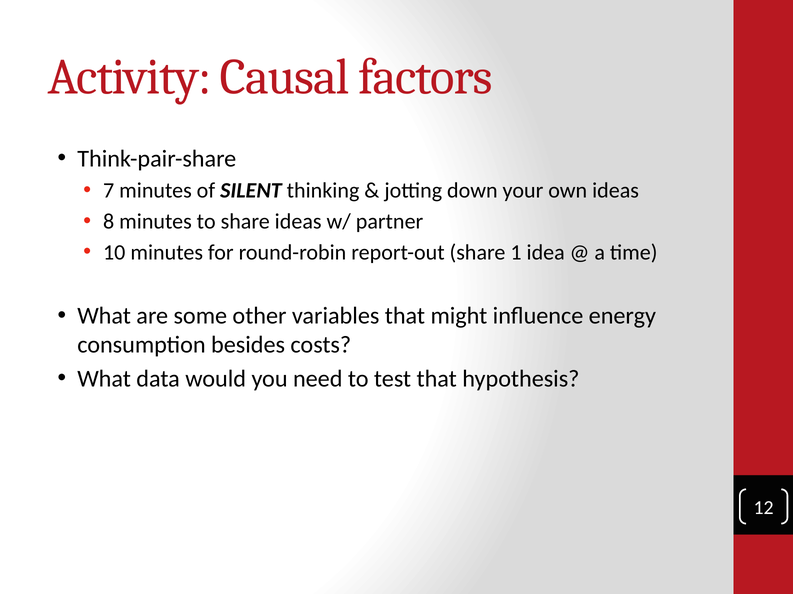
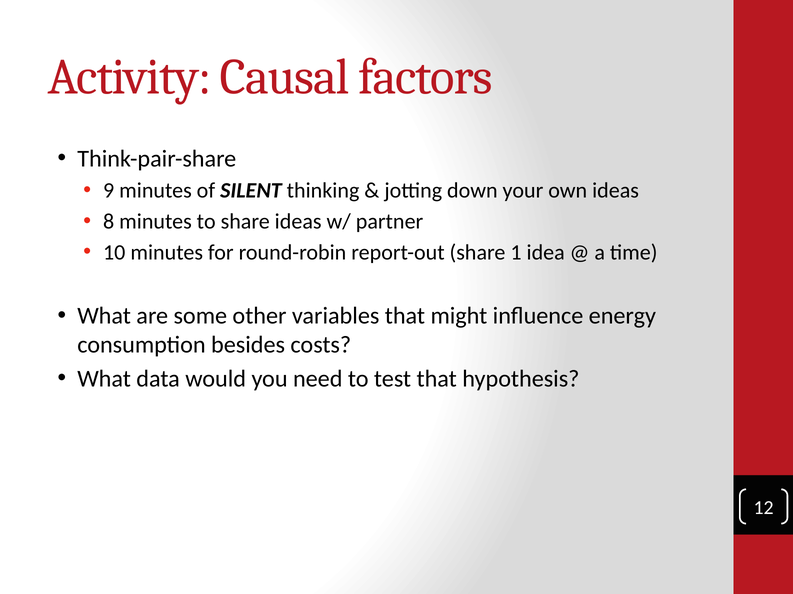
7: 7 -> 9
